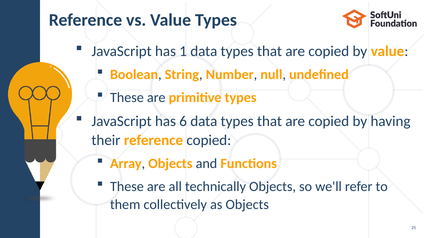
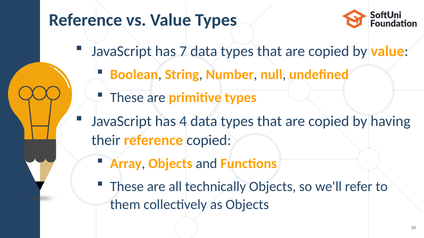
1: 1 -> 7
6: 6 -> 4
